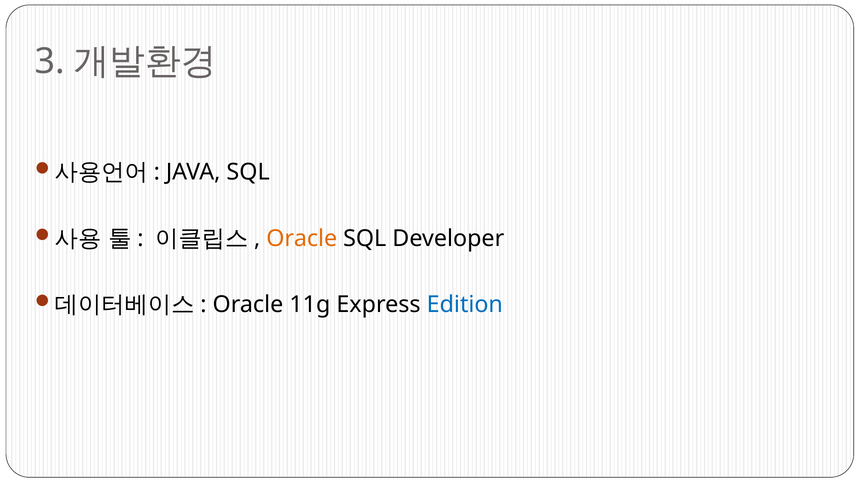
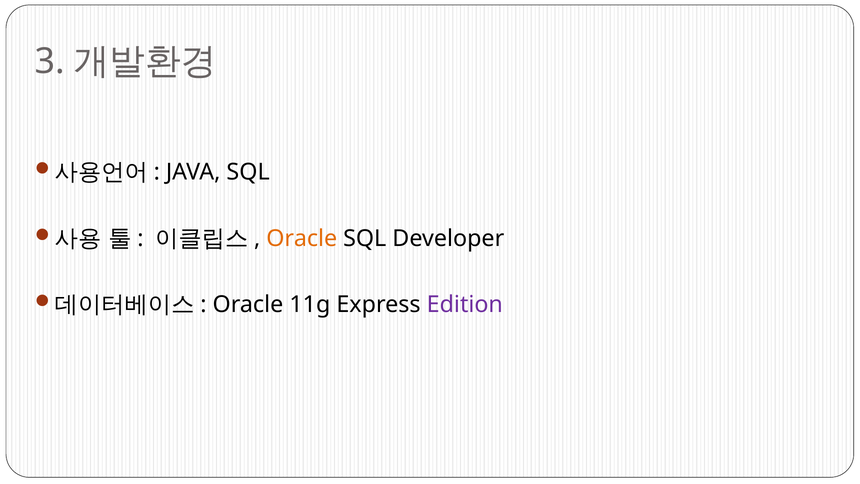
Edition colour: blue -> purple
